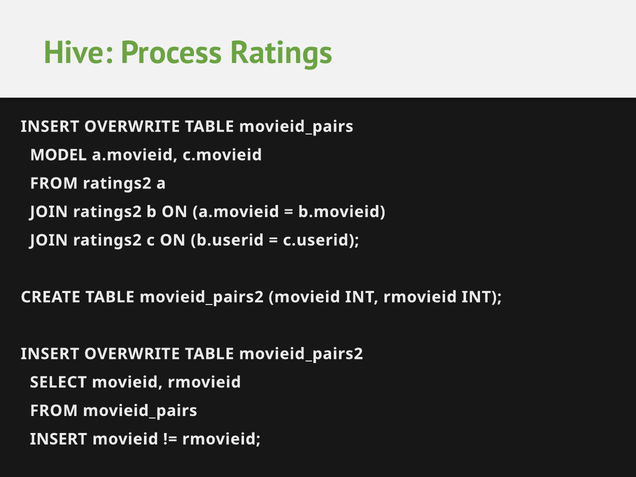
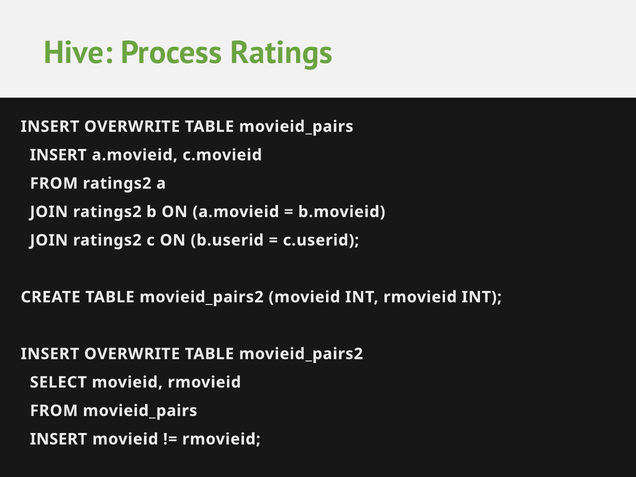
MODEL at (58, 155): MODEL -> INSERT
